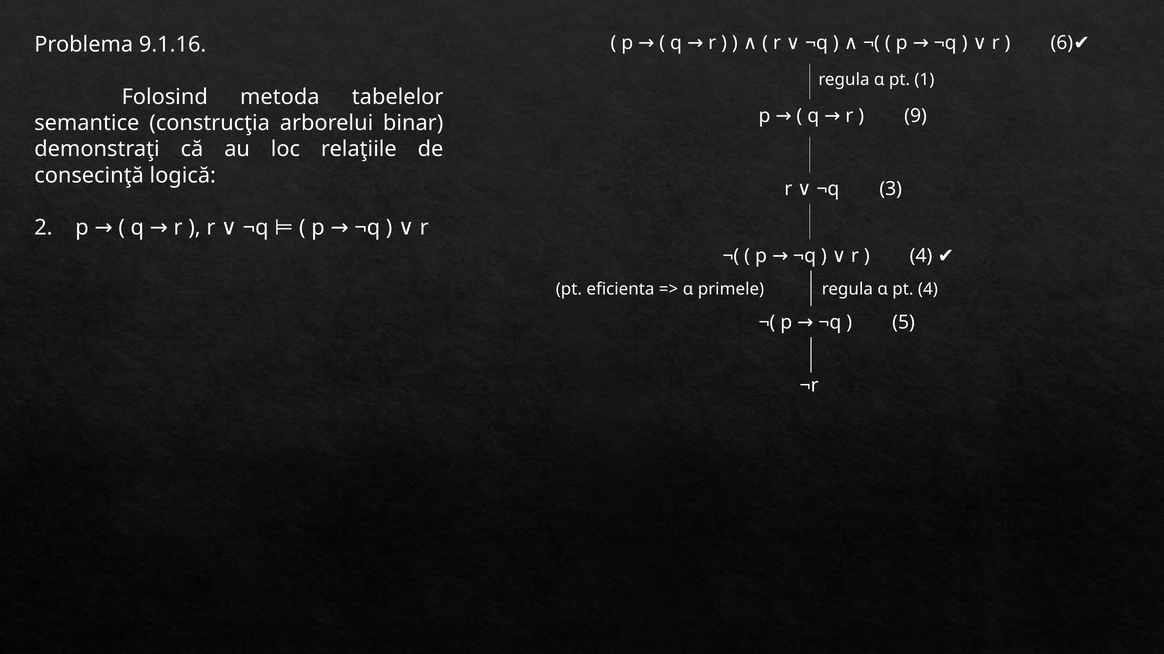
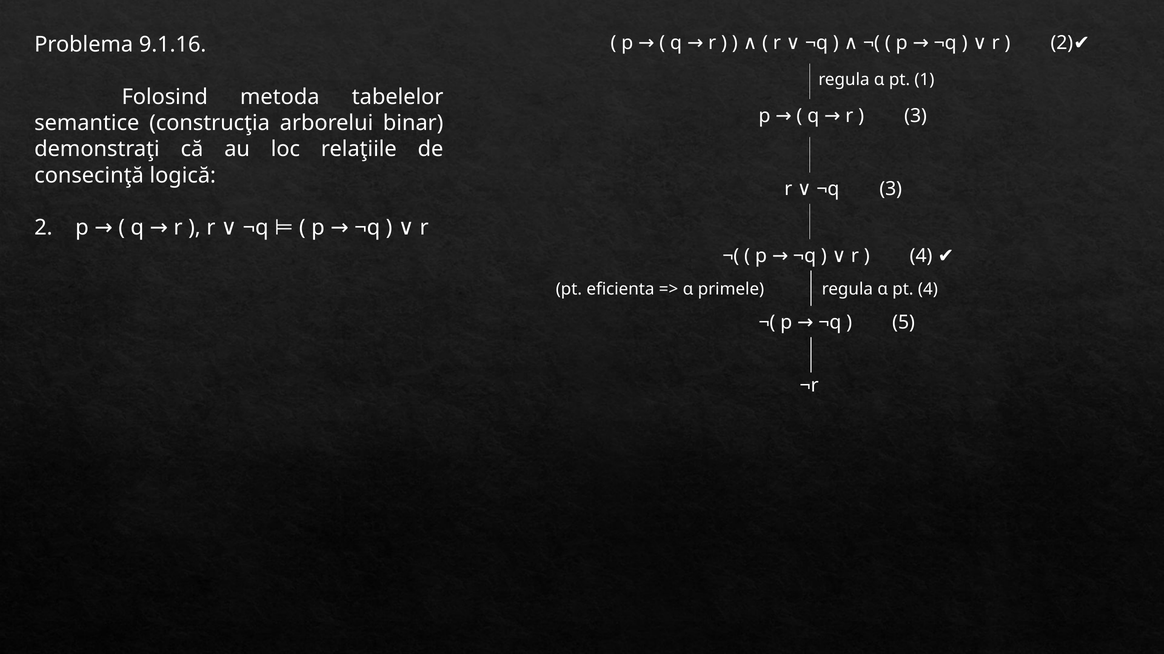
6 at (1062, 43): 6 -> 2
9 at (916, 116): 9 -> 3
